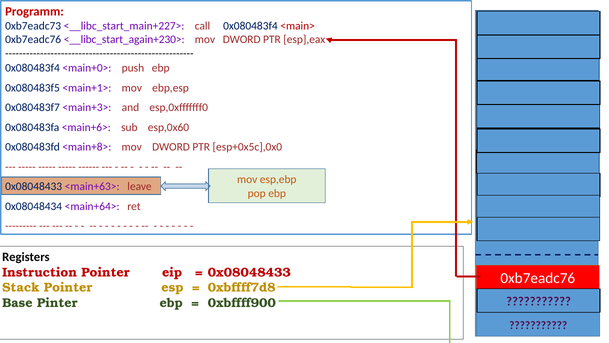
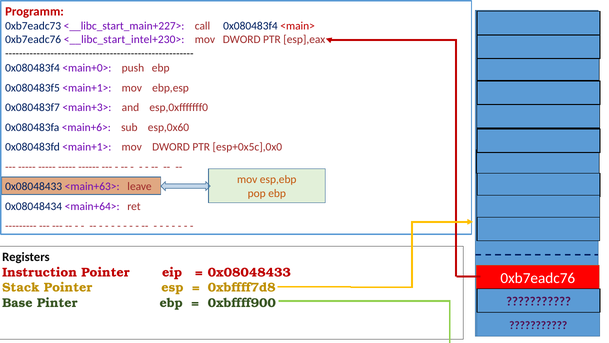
<__libc_start_again+230>: <__libc_start_again+230> -> <__libc_start_intel+230>
0x080483fd <main+8>: <main+8> -> <main+1>
